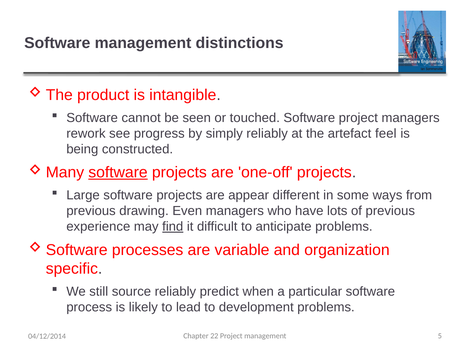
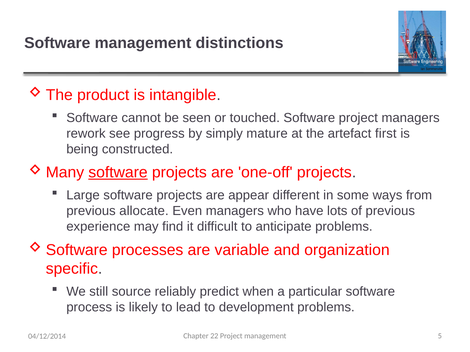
simply reliably: reliably -> mature
feel: feel -> first
drawing: drawing -> allocate
find underline: present -> none
